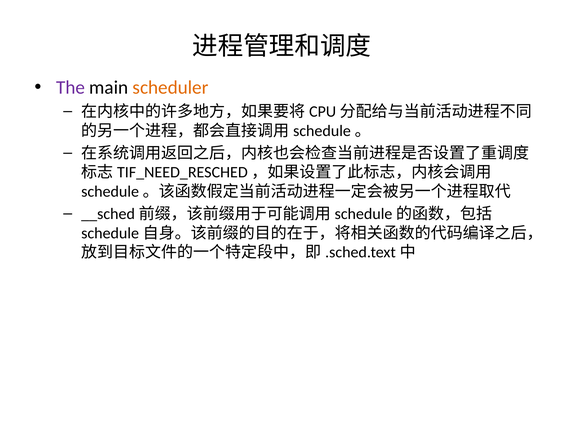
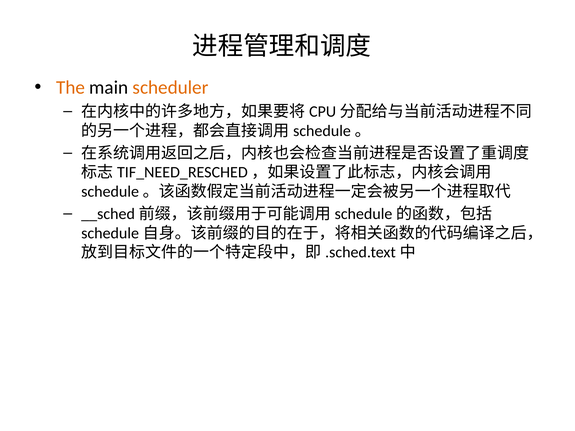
The colour: purple -> orange
